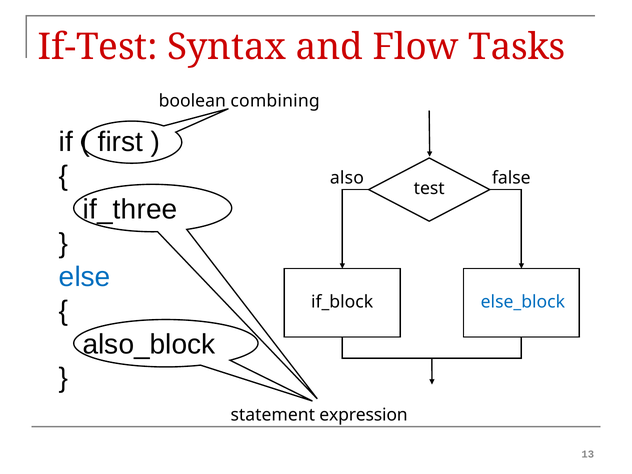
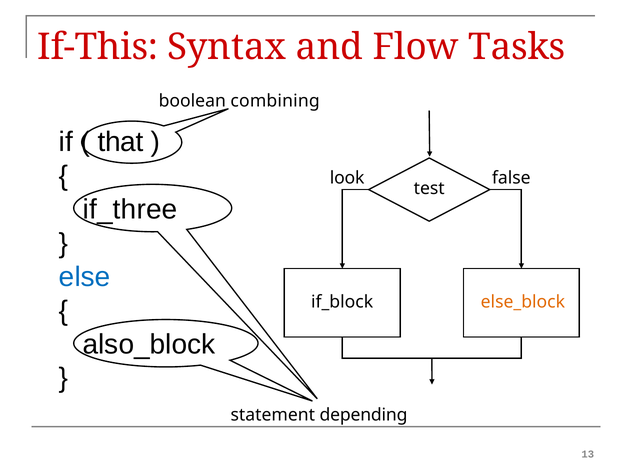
If-Test: If-Test -> If-This
first: first -> that
also: also -> look
else_block colour: blue -> orange
expression: expression -> depending
